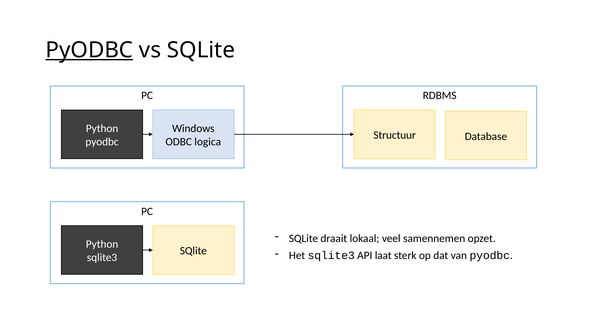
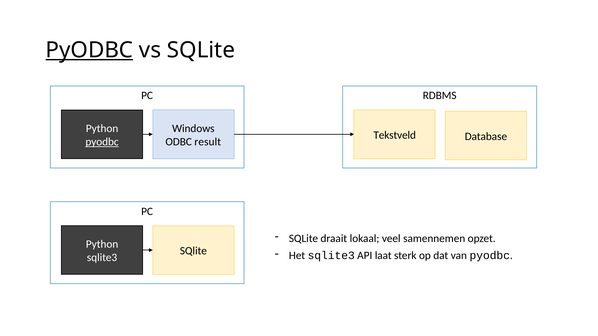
Structuur: Structuur -> Tekstveld
pyodbc at (102, 142) underline: none -> present
logica: logica -> result
